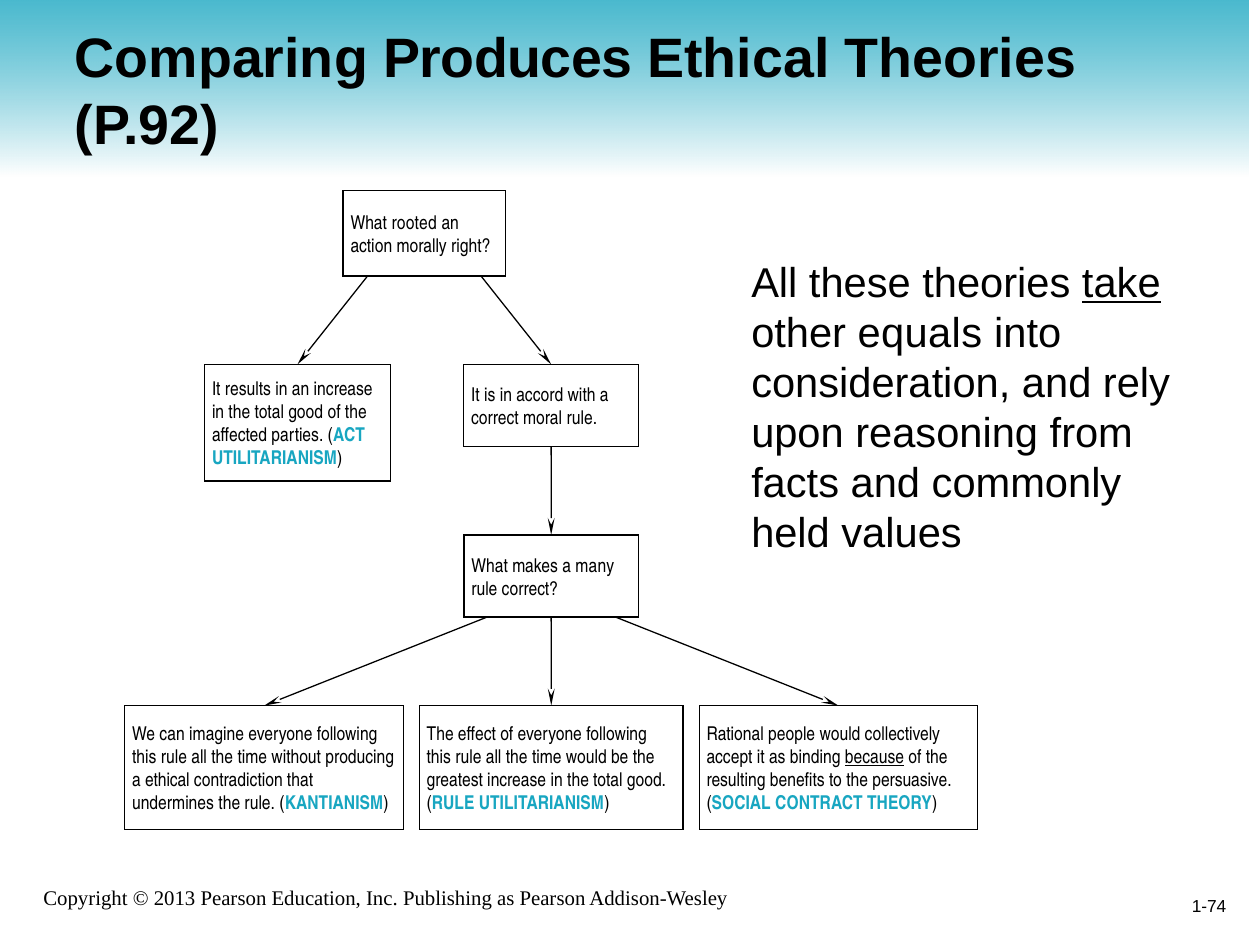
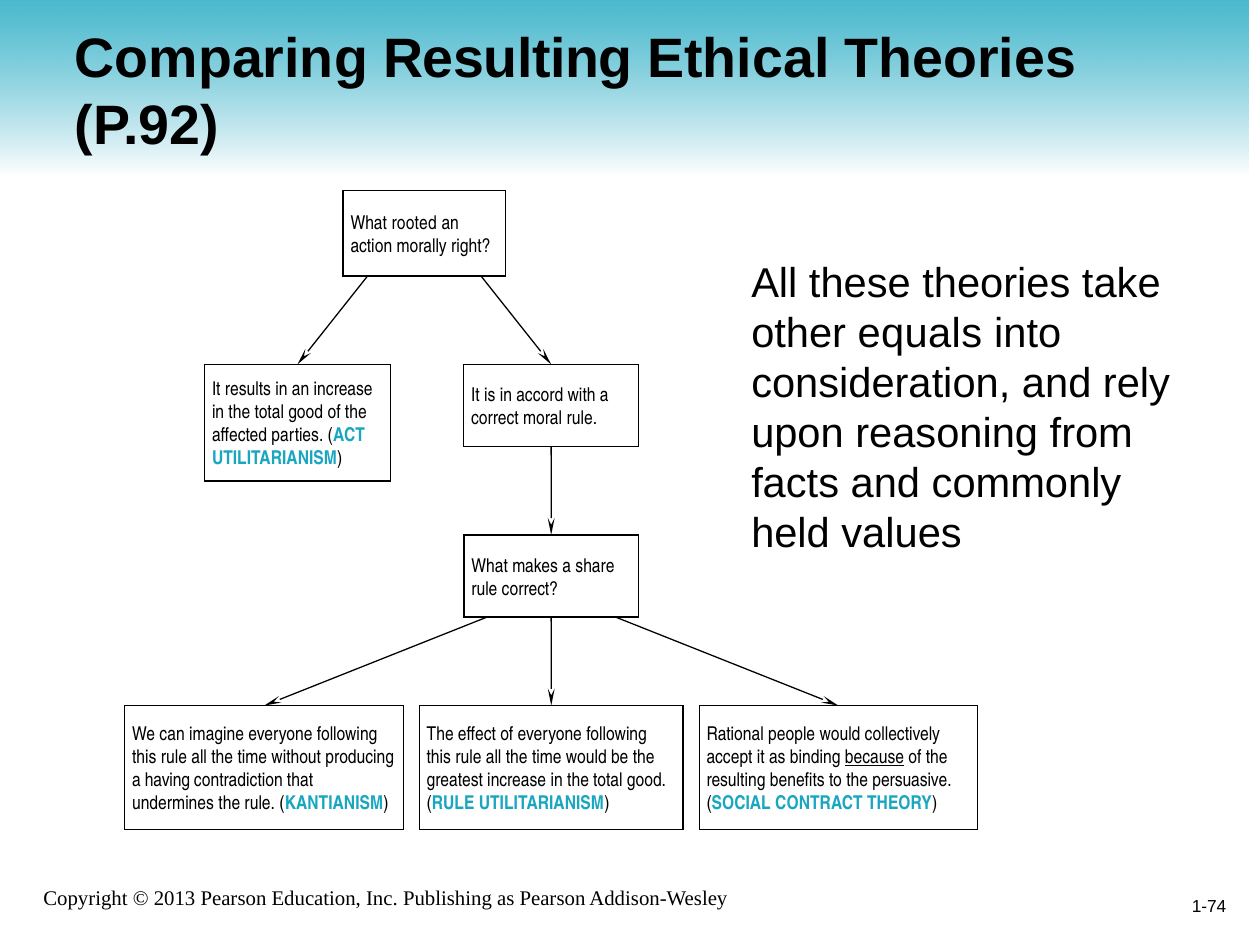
Comparing Produces: Produces -> Resulting
take underline: present -> none
many: many -> share
a ethical: ethical -> having
